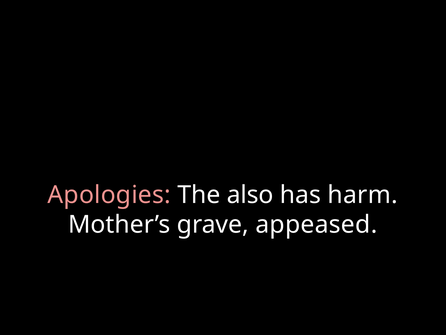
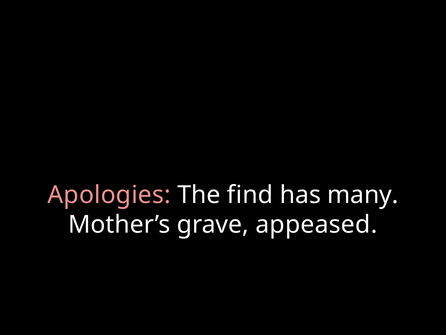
also: also -> find
harm: harm -> many
